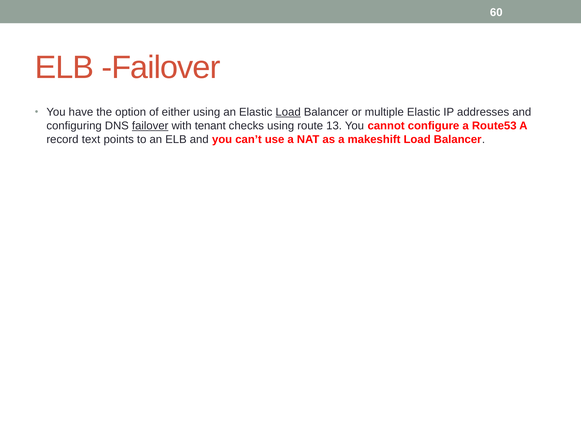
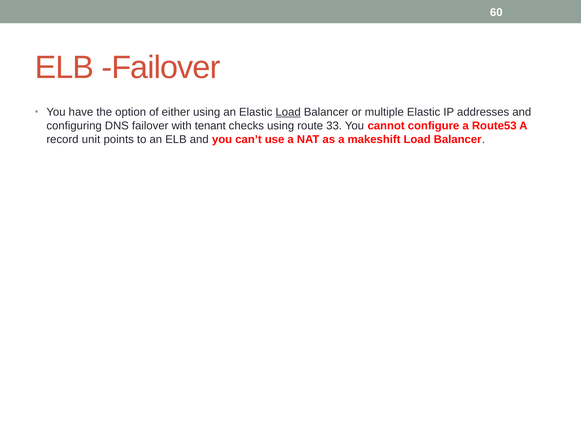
failover at (150, 126) underline: present -> none
13: 13 -> 33
text: text -> unit
